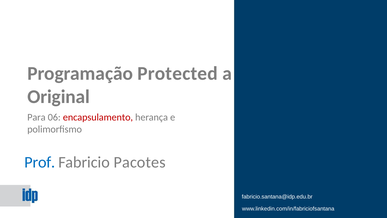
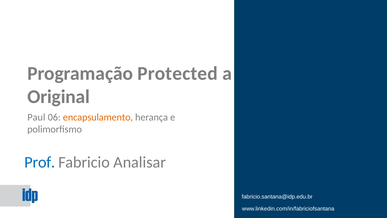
Para: Para -> Paul
encapsulamento colour: red -> orange
Pacotes: Pacotes -> Analisar
